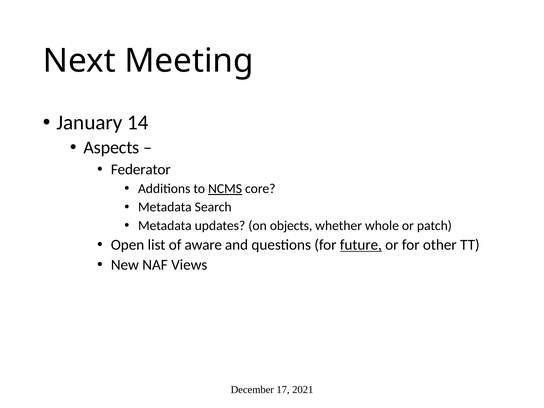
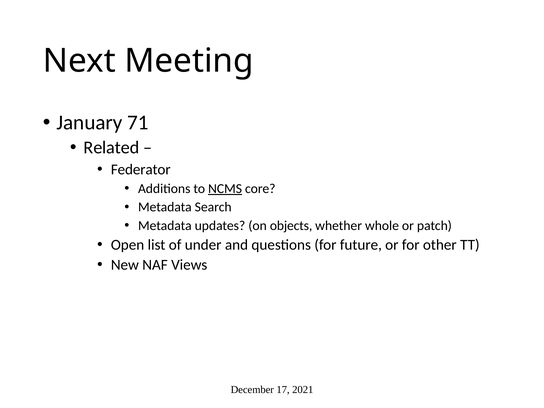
14: 14 -> 71
Aspects: Aspects -> Related
aware: aware -> under
future underline: present -> none
